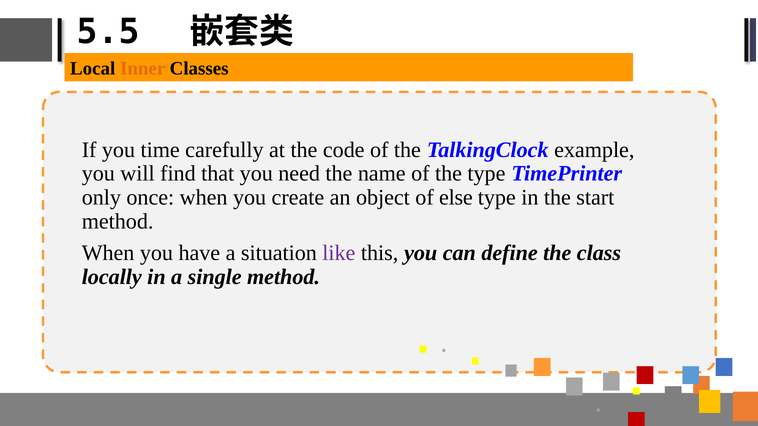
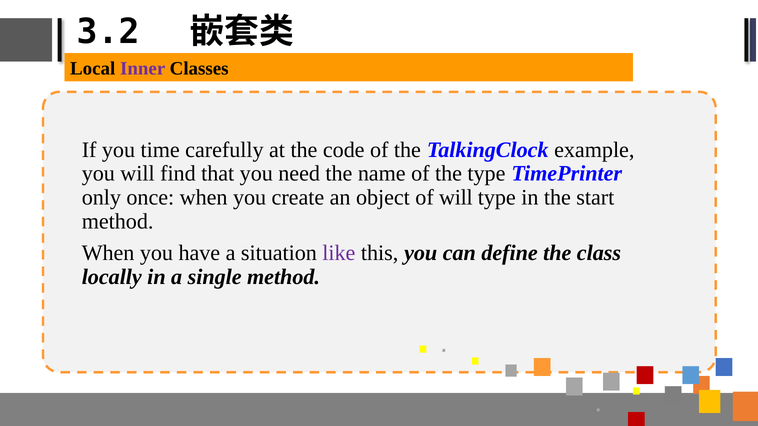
5.5: 5.5 -> 3.2
Inner colour: orange -> purple
of else: else -> will
